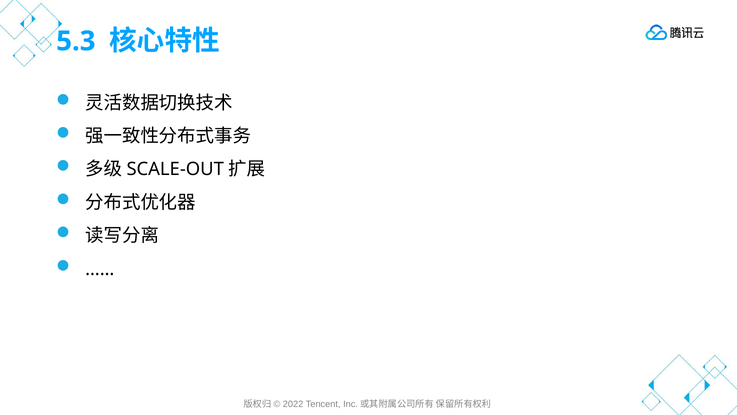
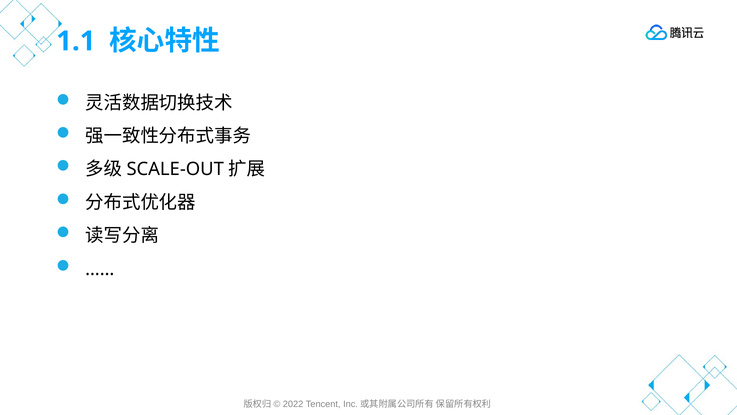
5.3: 5.3 -> 1.1
